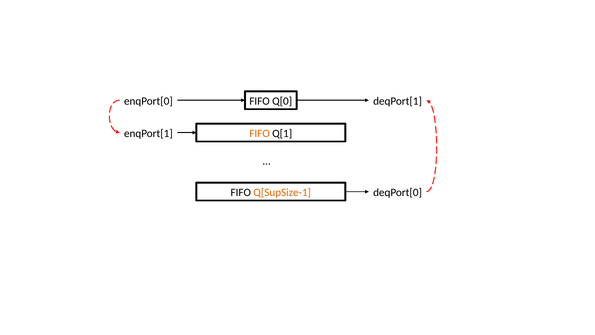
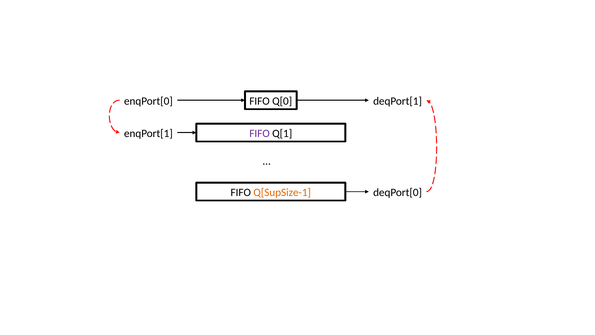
FIFO at (260, 133) colour: orange -> purple
